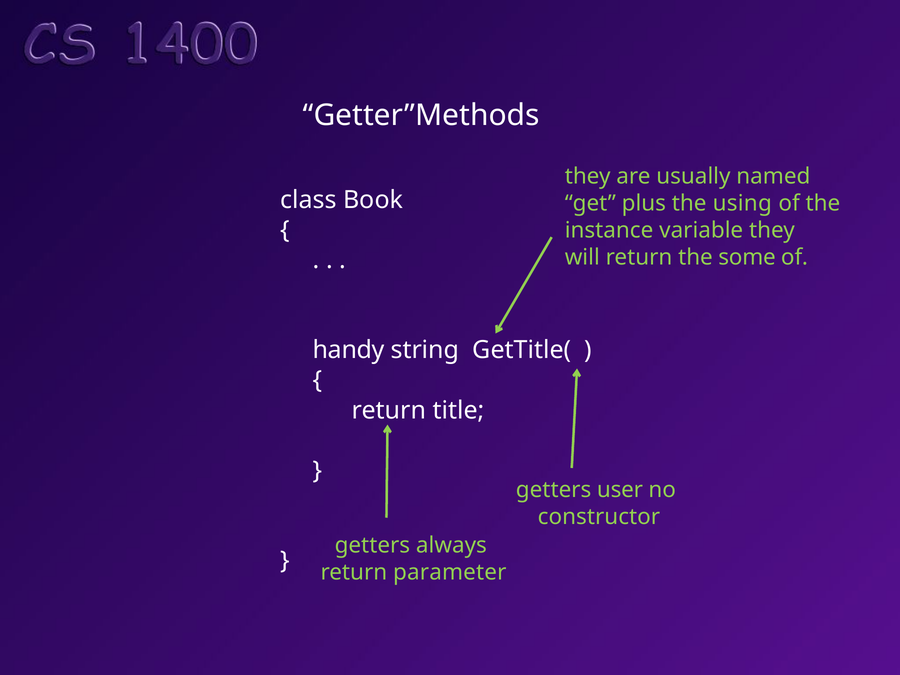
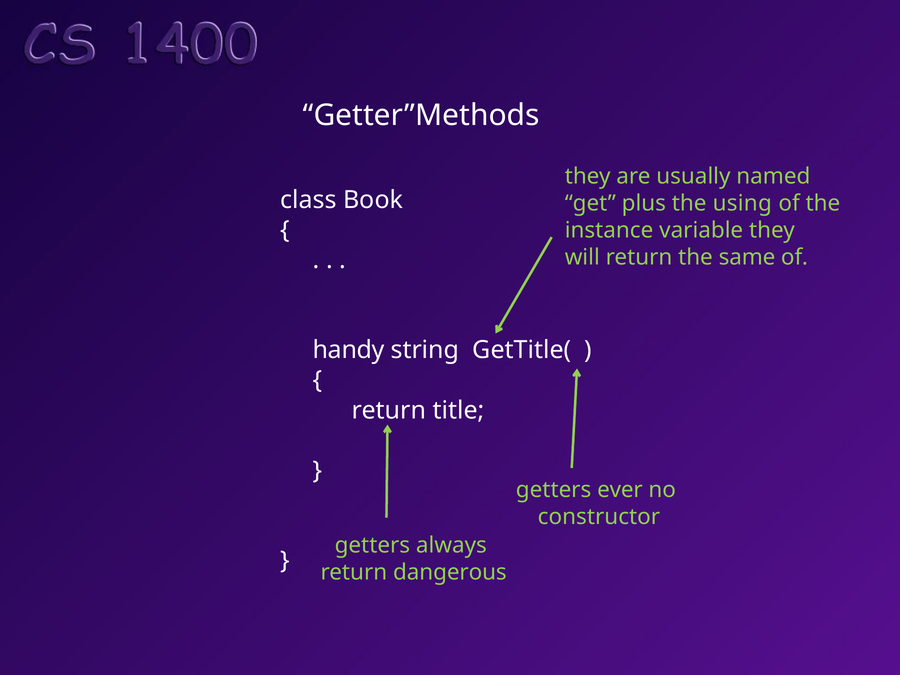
some: some -> same
user: user -> ever
parameter: parameter -> dangerous
